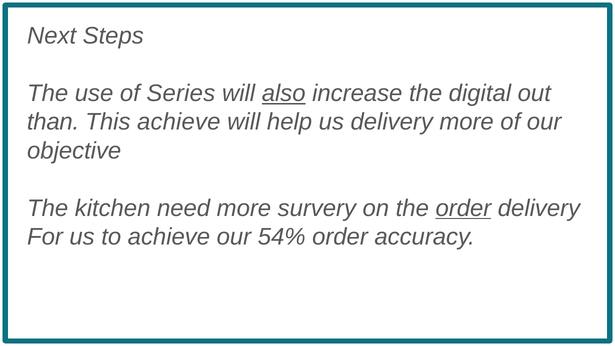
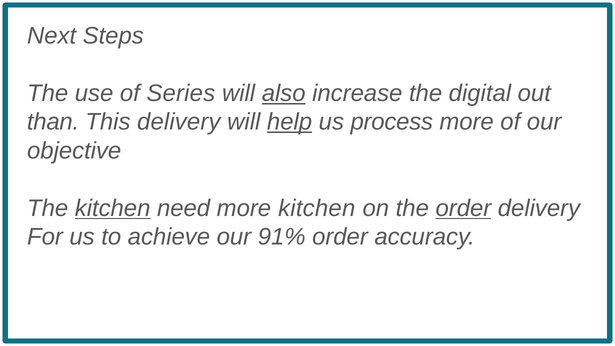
This achieve: achieve -> delivery
help underline: none -> present
us delivery: delivery -> process
kitchen at (113, 208) underline: none -> present
more survery: survery -> kitchen
54%: 54% -> 91%
